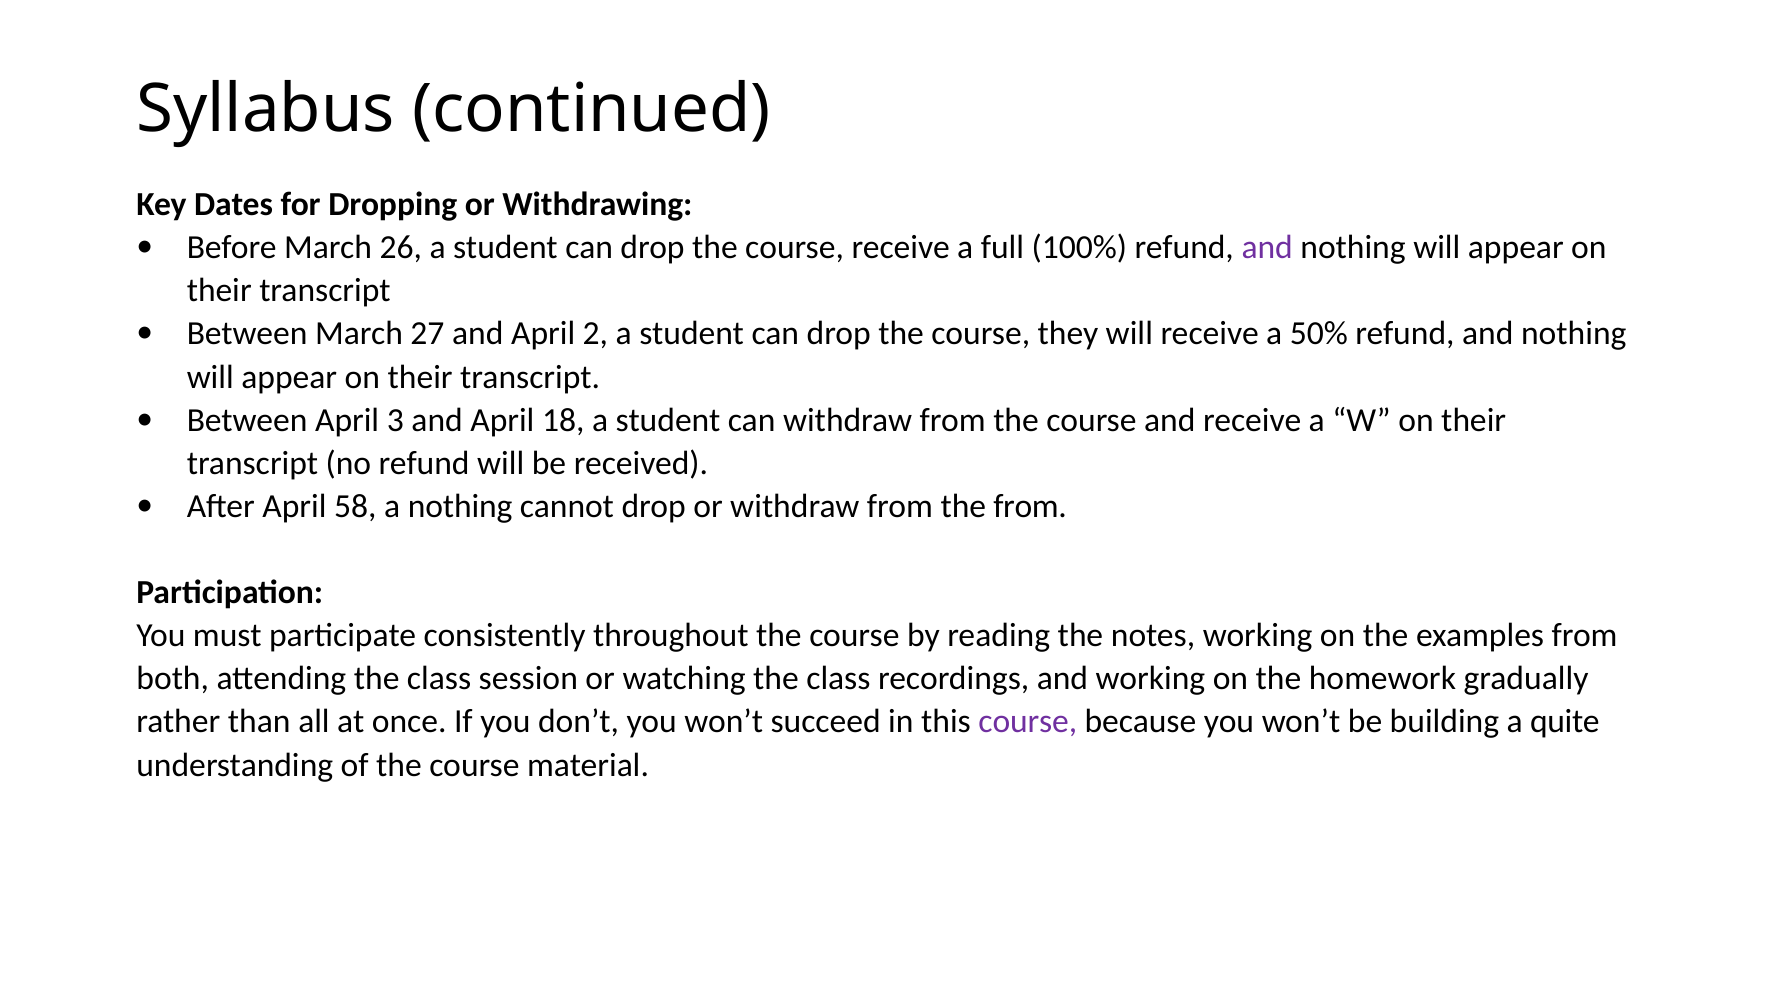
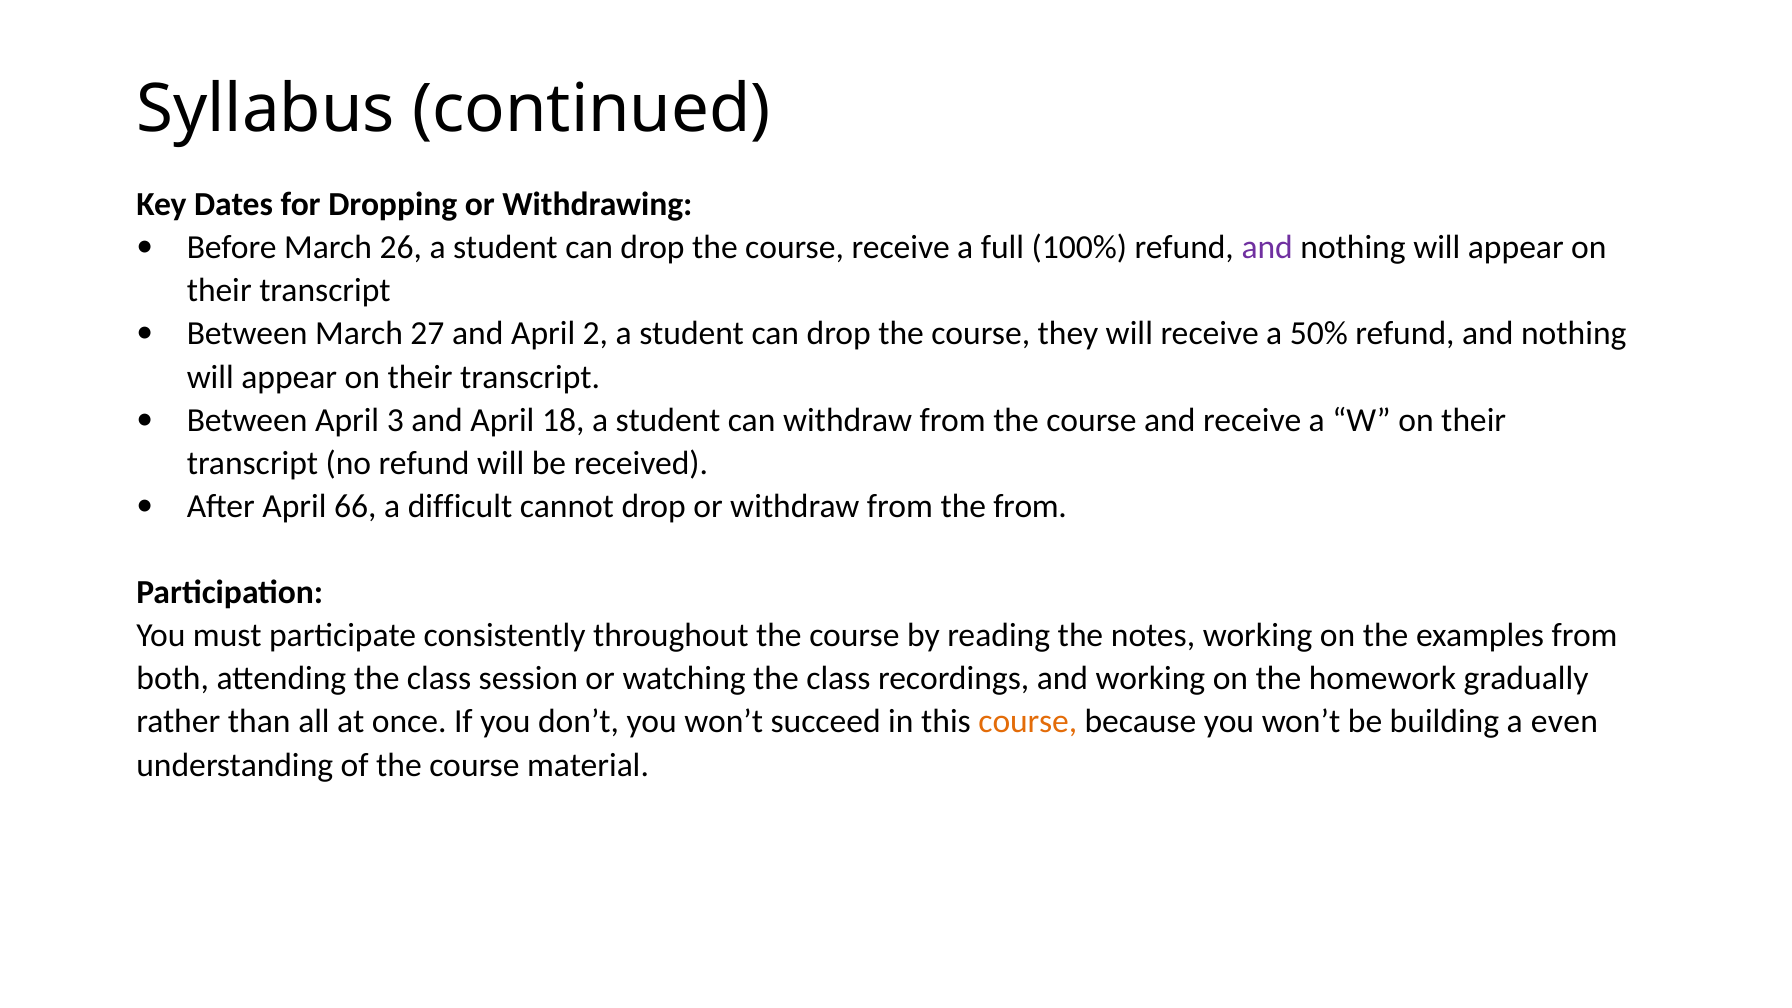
58: 58 -> 66
a nothing: nothing -> difficult
course at (1028, 722) colour: purple -> orange
quite: quite -> even
